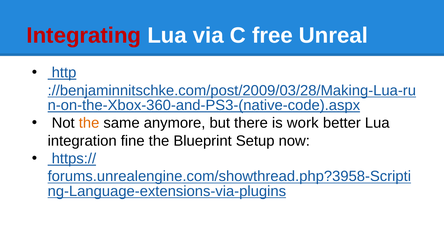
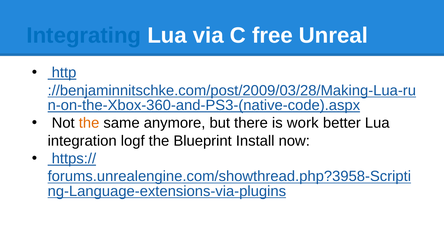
Integrating colour: red -> blue
fine: fine -> logf
Setup: Setup -> Install
